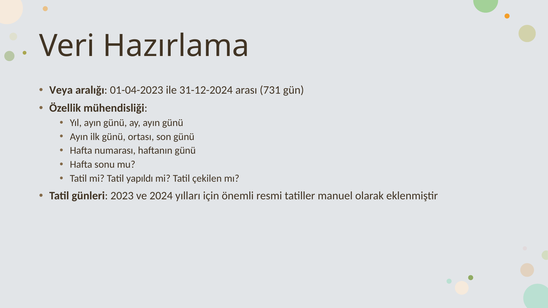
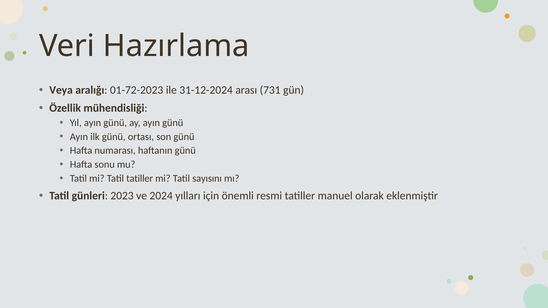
01-04-2023: 01-04-2023 -> 01-72-2023
Tatil yapıldı: yapıldı -> tatiller
çekilen: çekilen -> sayısını
